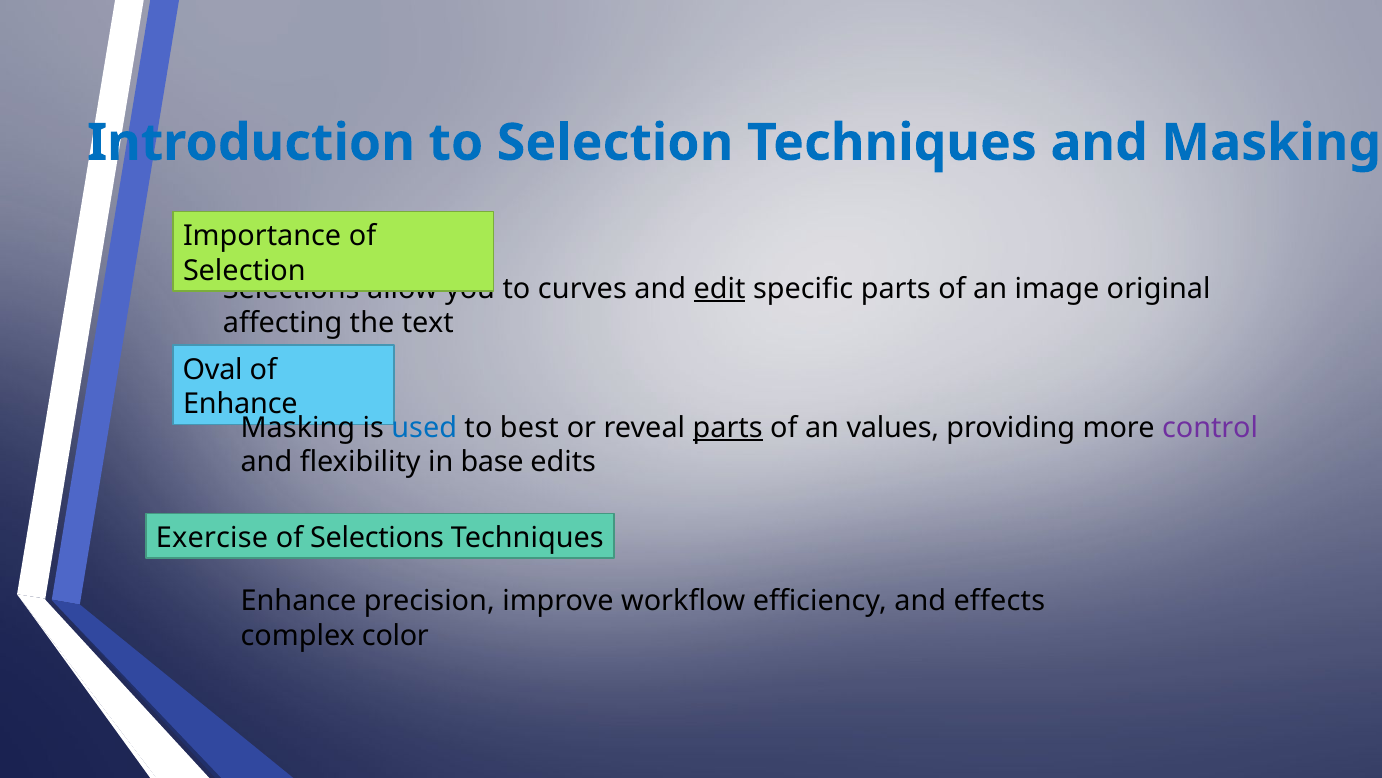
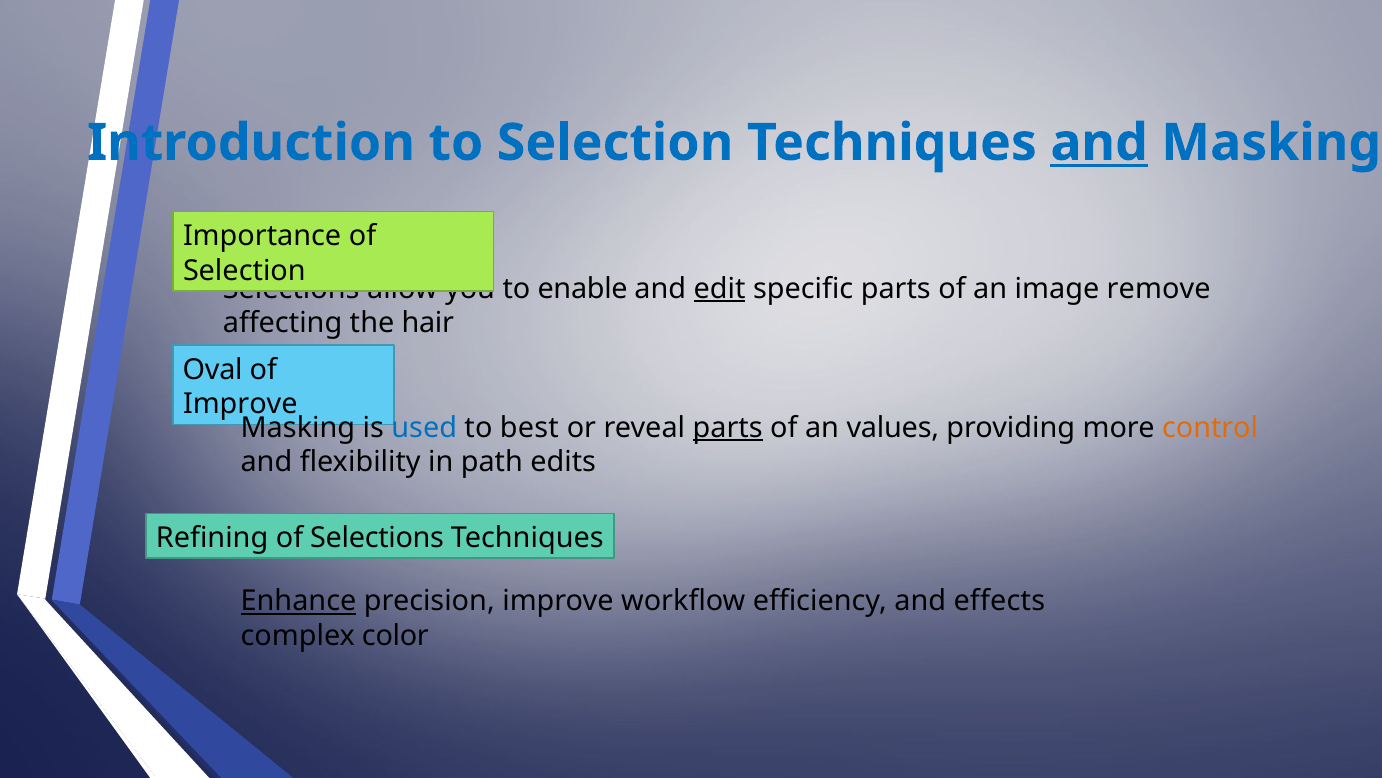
and at (1099, 143) underline: none -> present
curves: curves -> enable
original: original -> remove
text: text -> hair
Enhance at (240, 404): Enhance -> Improve
control colour: purple -> orange
base: base -> path
Exercise: Exercise -> Refining
Enhance at (298, 601) underline: none -> present
